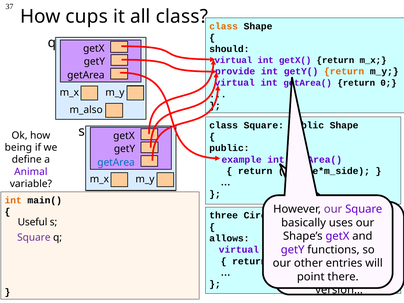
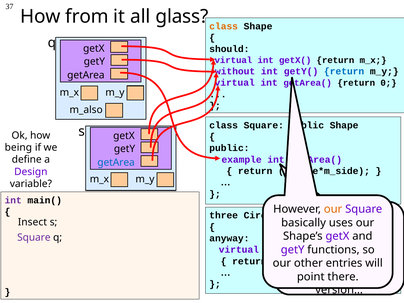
cups: cups -> from
all class: class -> glass
provide: provide -> without
return at (344, 71) colour: orange -> blue
Animal: Animal -> Design
int at (13, 200) colour: orange -> purple
our at (333, 209) colour: purple -> orange
Useful: Useful -> Insect
allows: allows -> anyway
